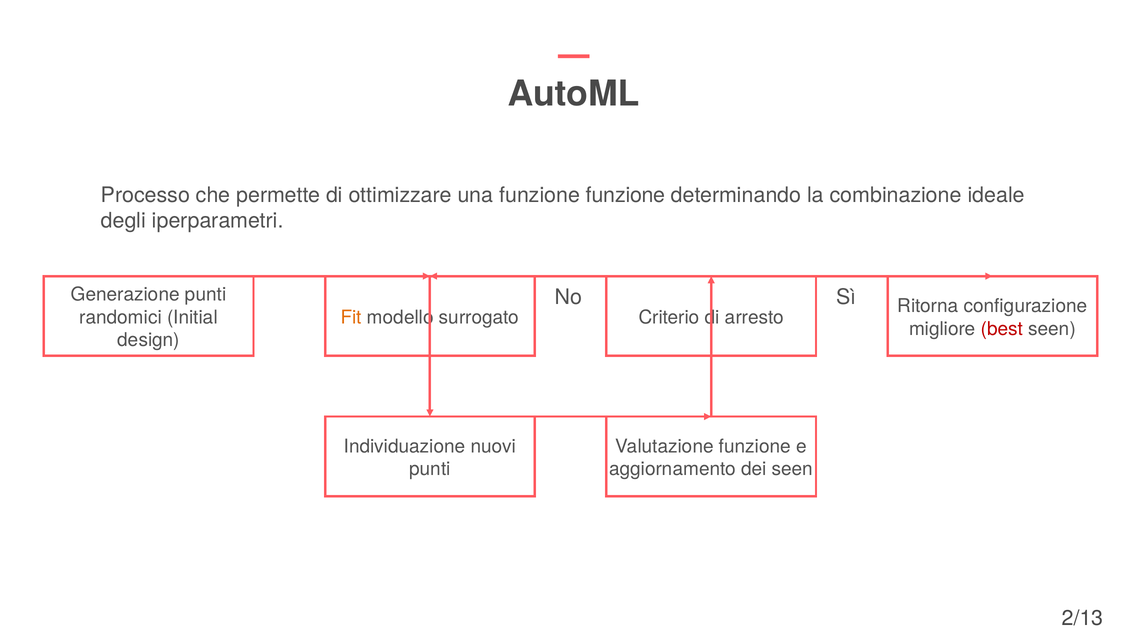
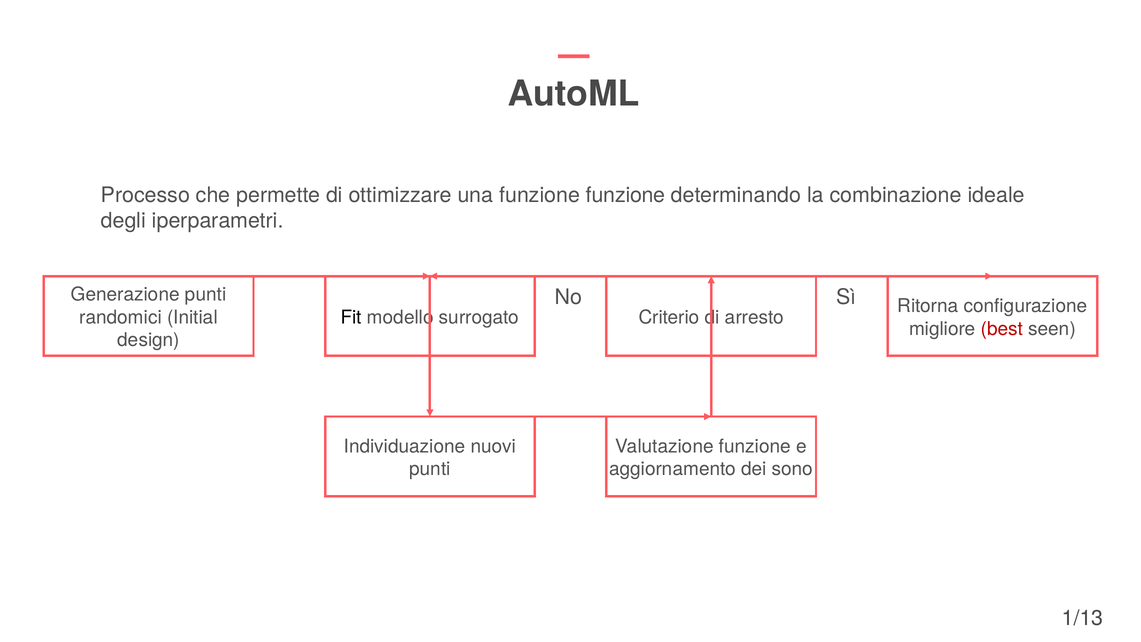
Fit colour: orange -> black
dei seen: seen -> sono
2/13: 2/13 -> 1/13
